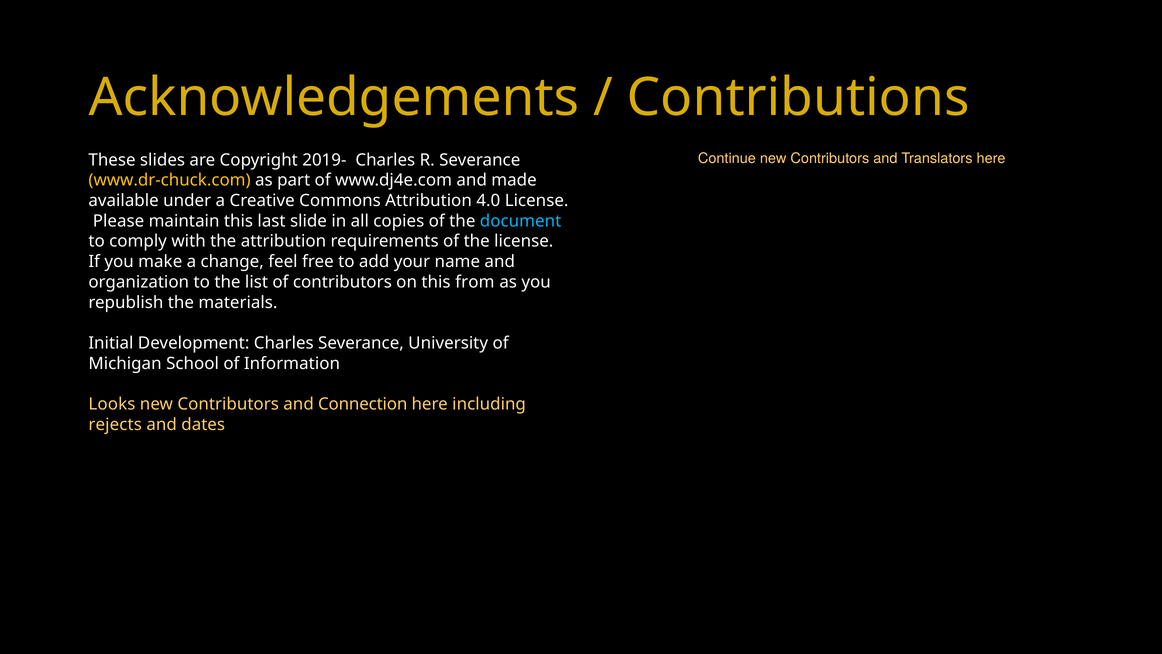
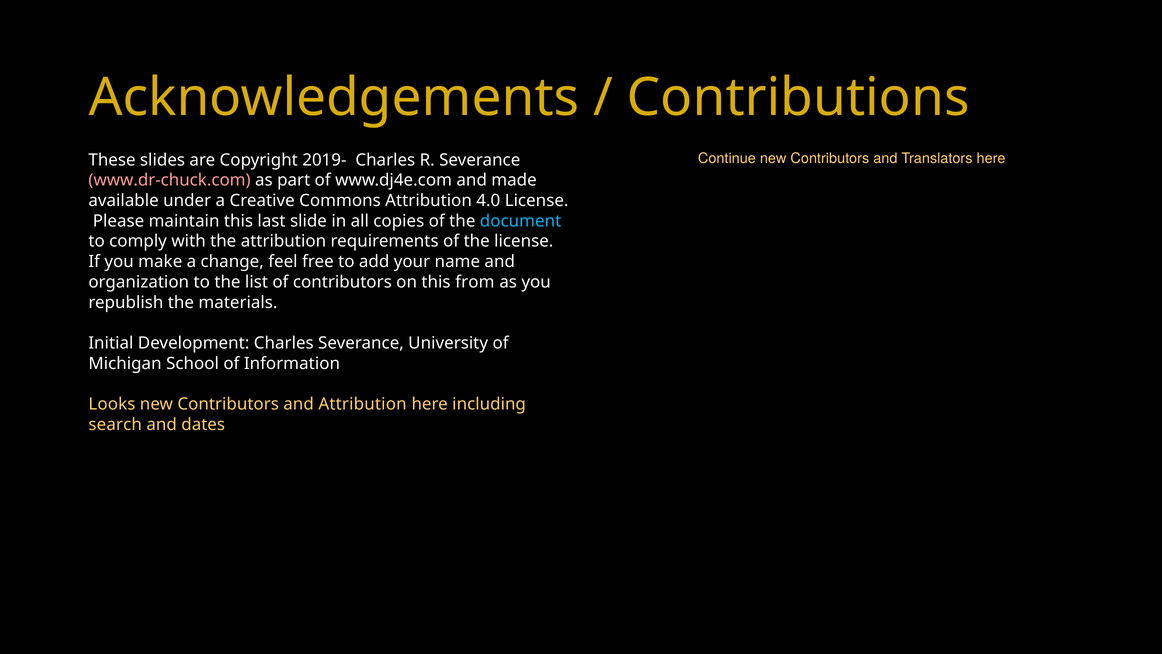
www.dr-chuck.com colour: yellow -> pink
and Connection: Connection -> Attribution
rejects: rejects -> search
